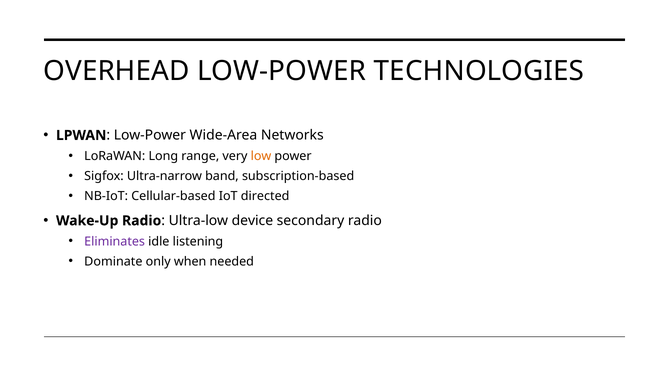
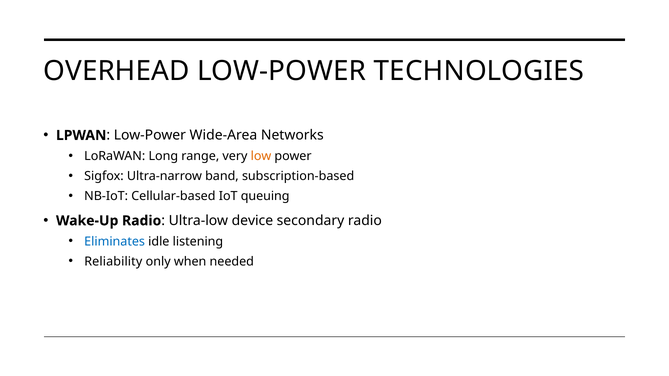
directed: directed -> queuing
Eliminates colour: purple -> blue
Dominate: Dominate -> Reliability
